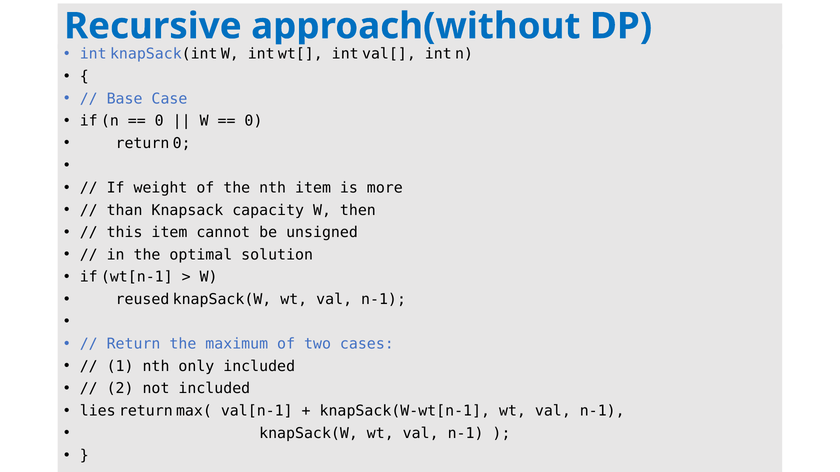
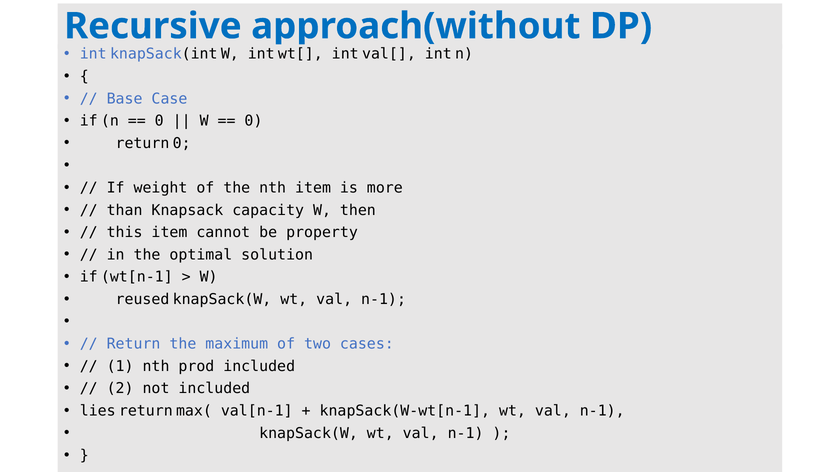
unsigned: unsigned -> property
only: only -> prod
